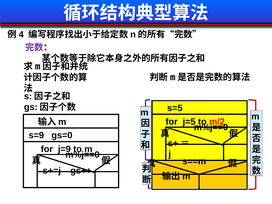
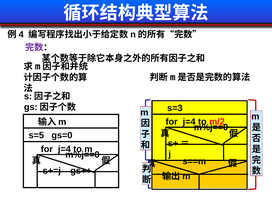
s=5: s=5 -> s=3
j=5 at (189, 122): j=5 -> j=4
s=9: s=9 -> s=5
j=9 at (64, 149): j=9 -> j=4
